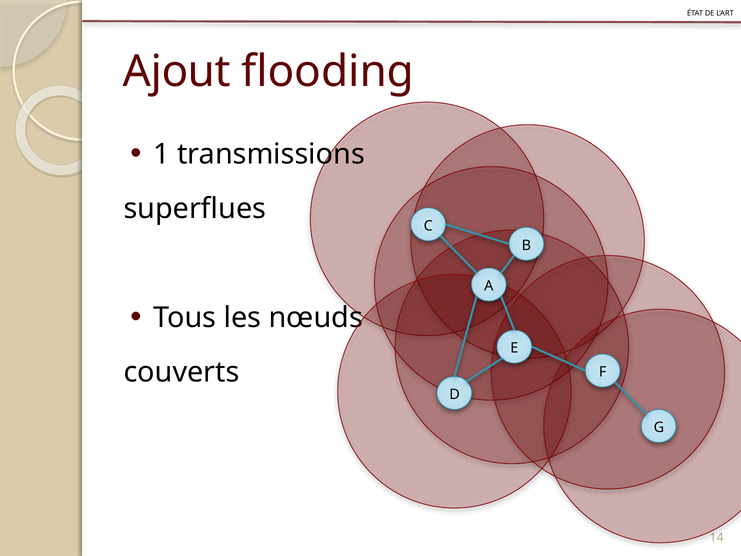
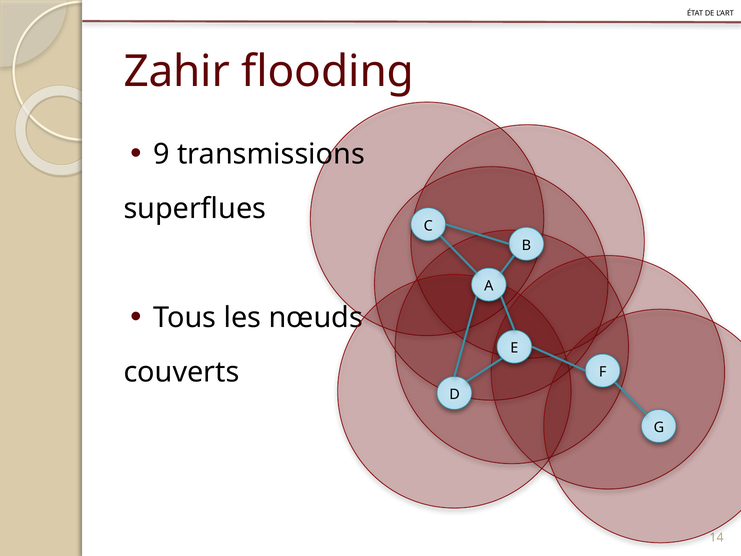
Ajout: Ajout -> Zahir
1: 1 -> 9
